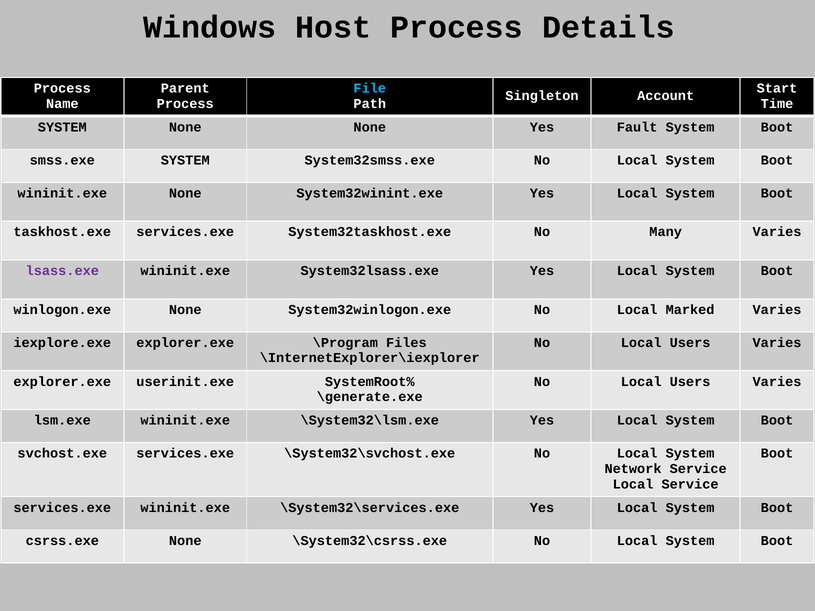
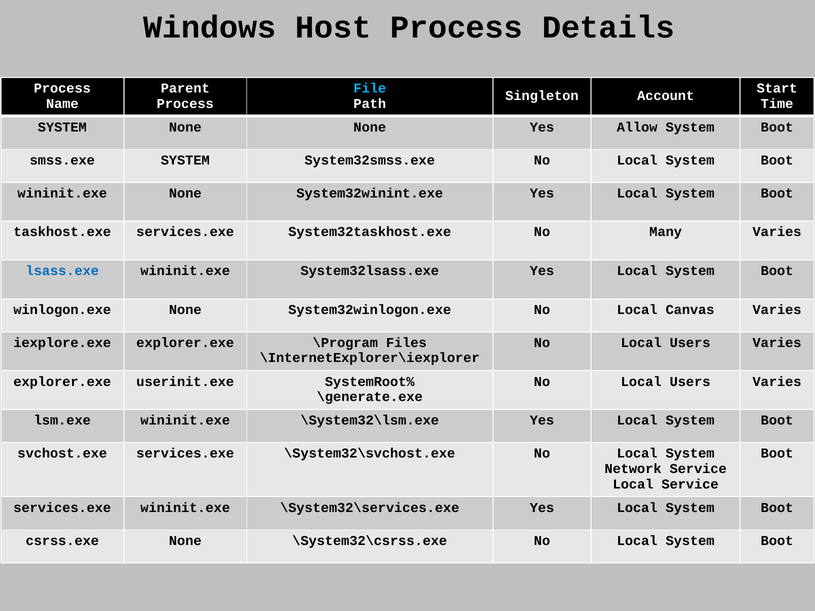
Fault: Fault -> Allow
lsass.exe colour: purple -> blue
Marked: Marked -> Canvas
